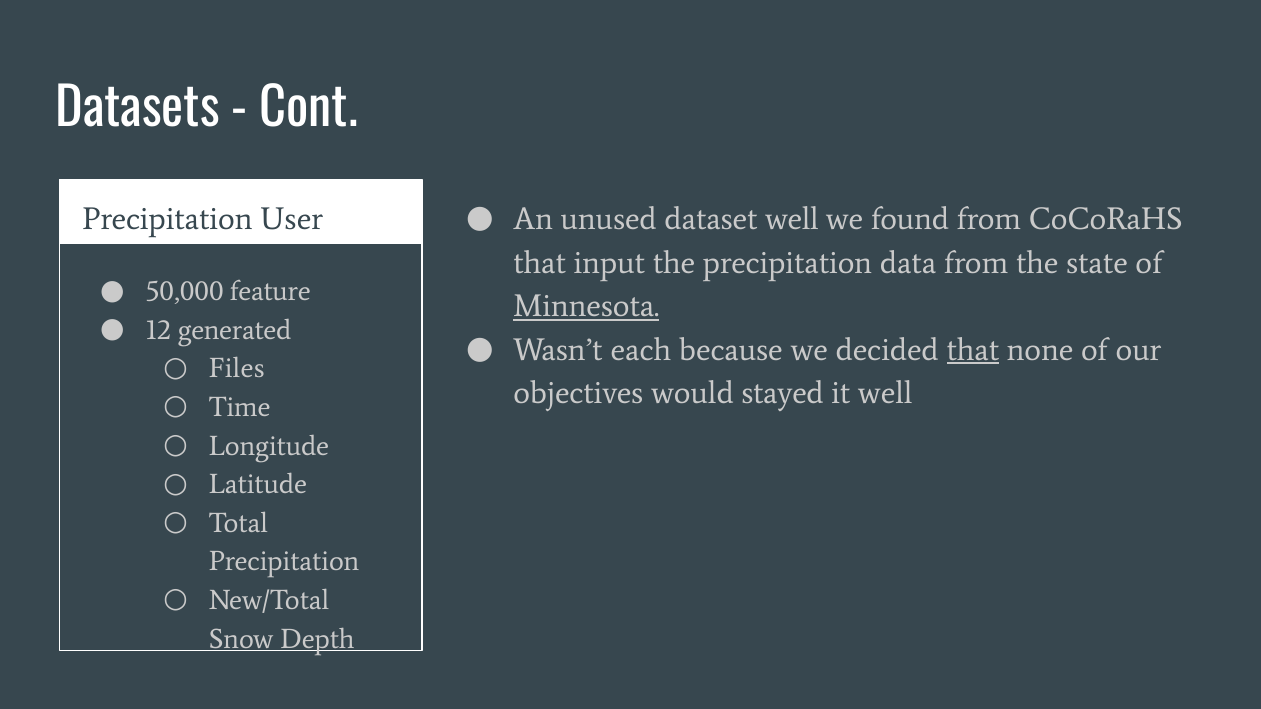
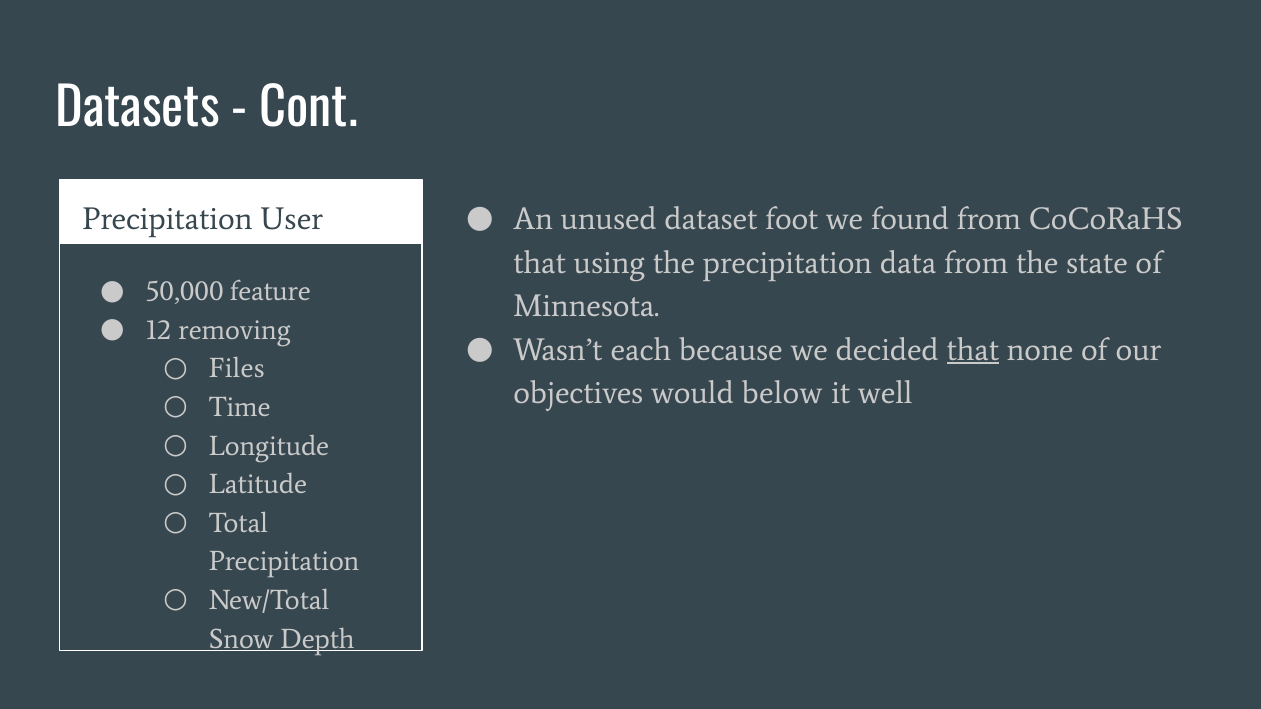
dataset well: well -> foot
input: input -> using
Minnesota underline: present -> none
generated: generated -> removing
stayed: stayed -> below
